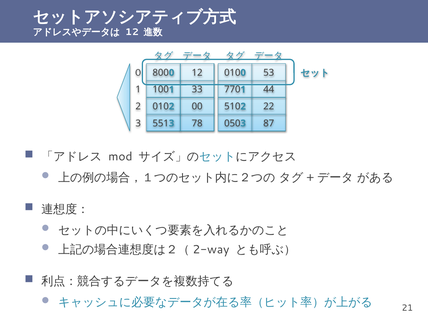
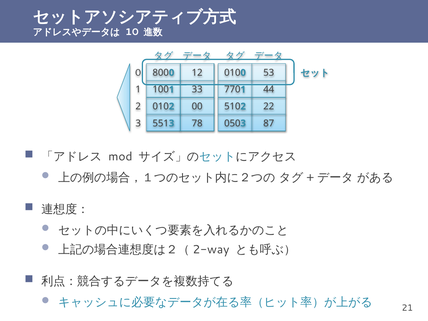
12 at (132, 32): 12 -> 10
